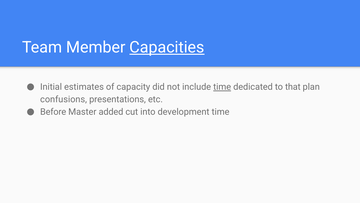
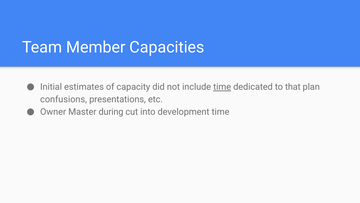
Capacities underline: present -> none
Before: Before -> Owner
added: added -> during
